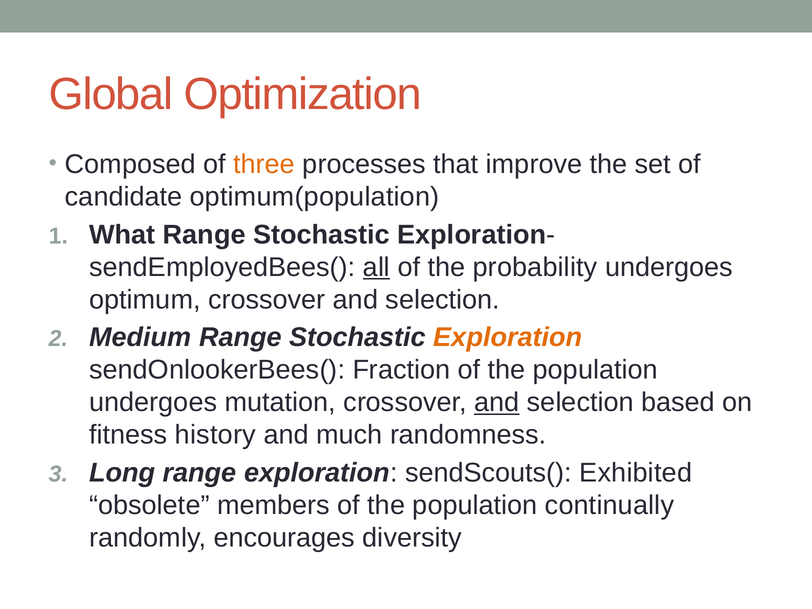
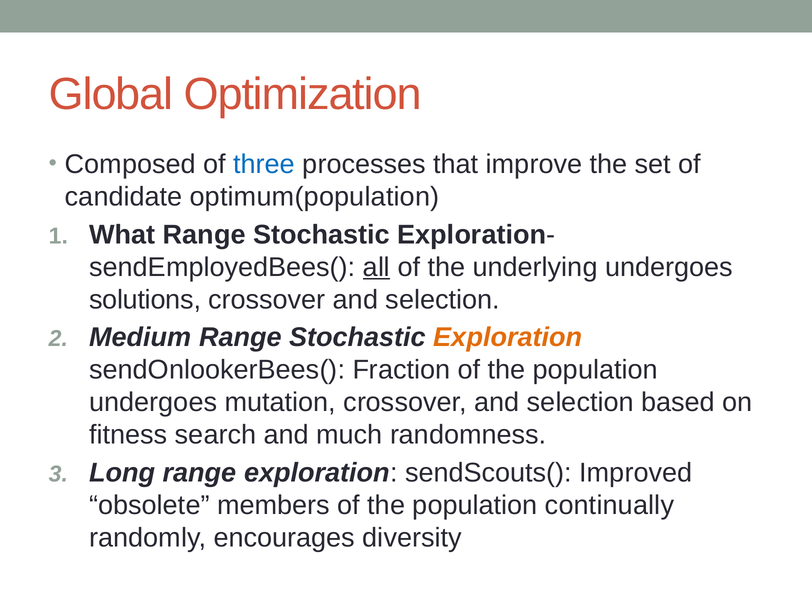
three colour: orange -> blue
probability: probability -> underlying
optimum: optimum -> solutions
and at (497, 402) underline: present -> none
history: history -> search
Exhibited: Exhibited -> Improved
